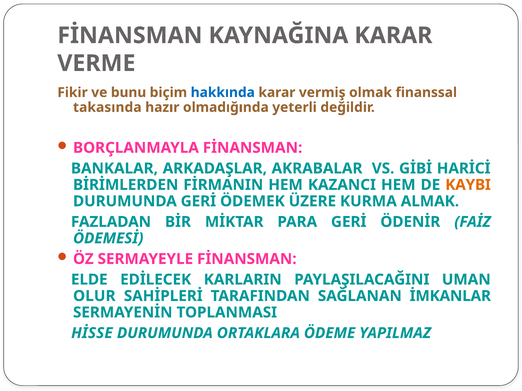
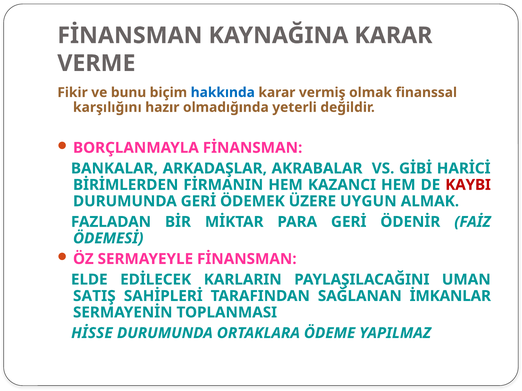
takasında: takasında -> karşılığını
KAYBI colour: orange -> red
KURMA: KURMA -> UYGUN
OLUR: OLUR -> SATIŞ
